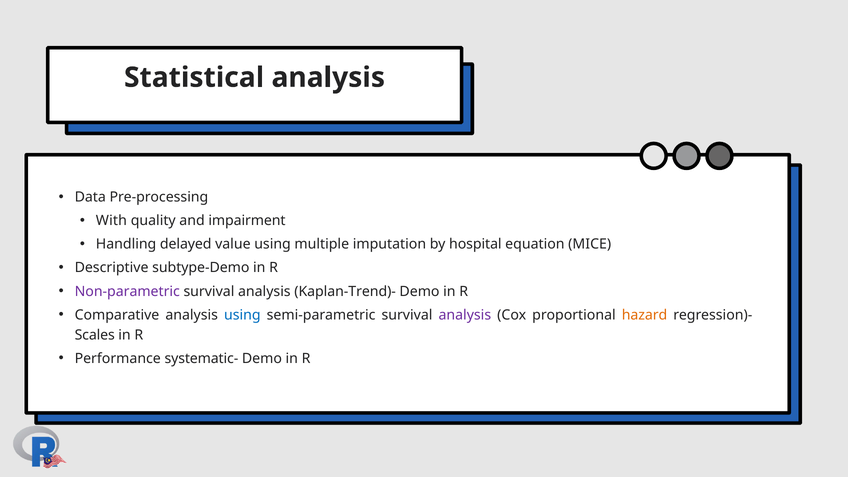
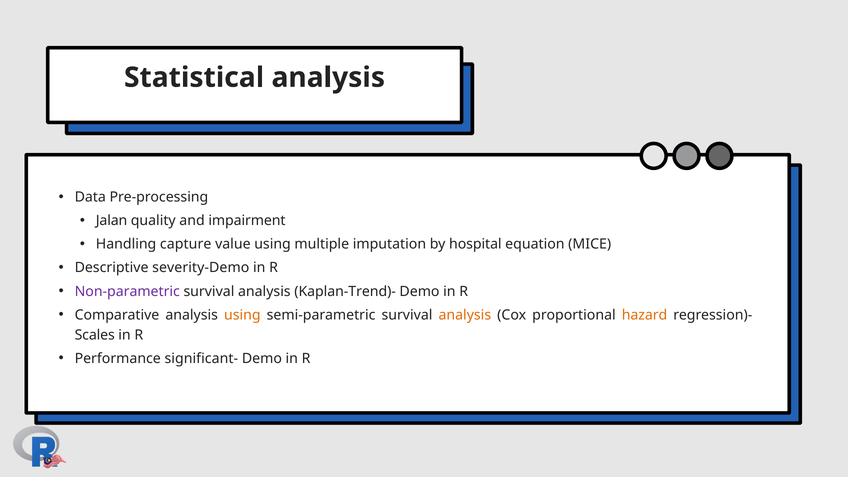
With: With -> Jalan
delayed: delayed -> capture
subtype-Demo: subtype-Demo -> severity-Demo
using at (242, 315) colour: blue -> orange
analysis at (465, 315) colour: purple -> orange
systematic-: systematic- -> significant-
